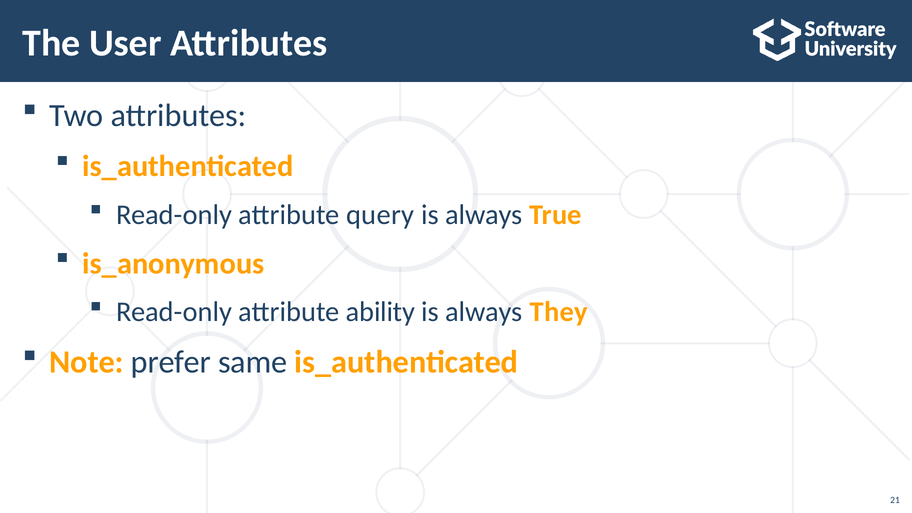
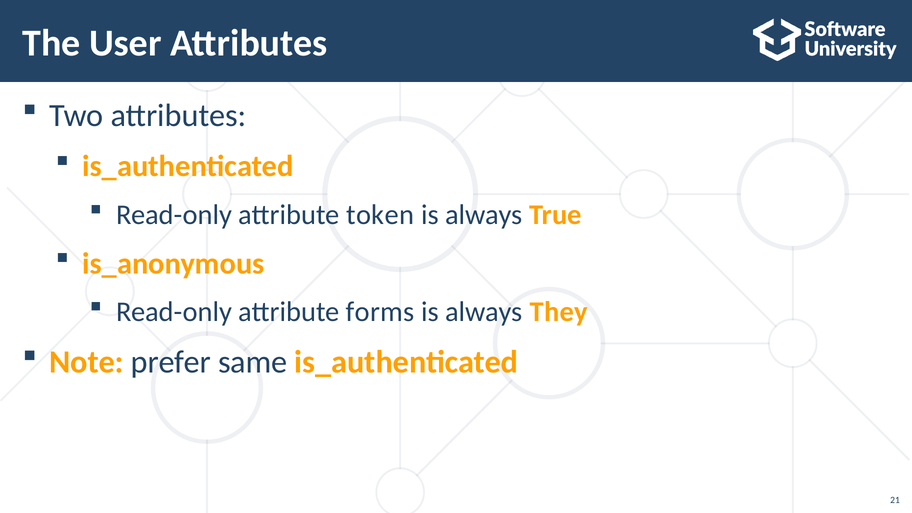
query: query -> token
ability: ability -> forms
